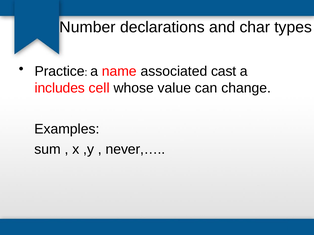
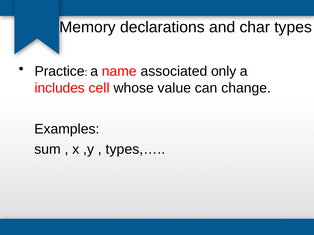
Number: Number -> Memory
cast: cast -> only
never,…: never,… -> types,…
